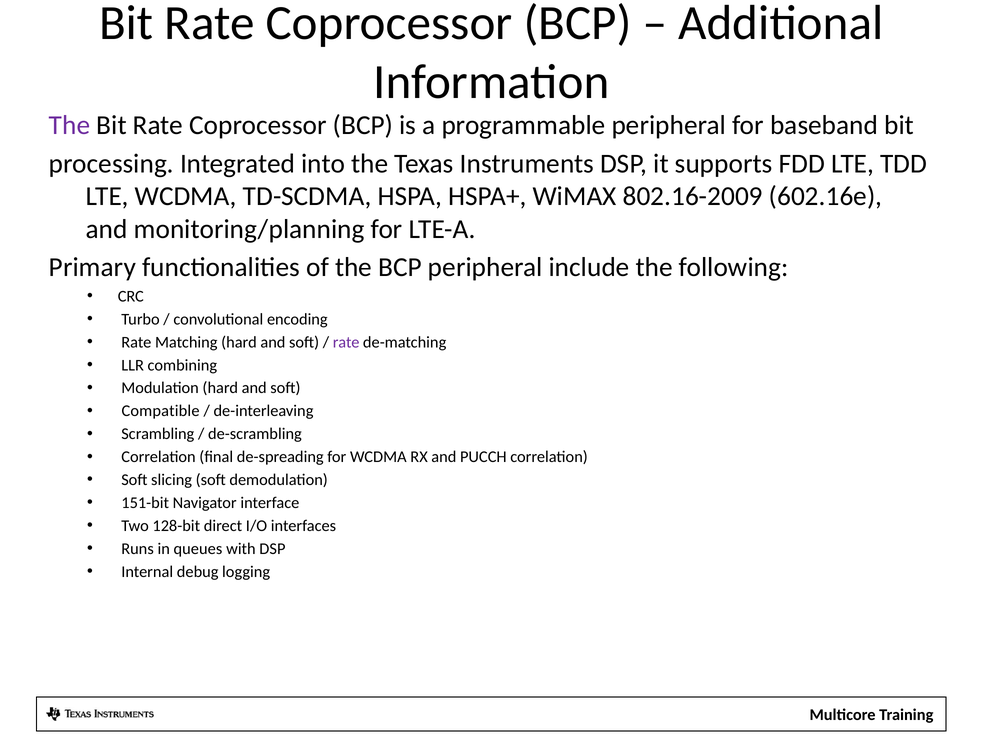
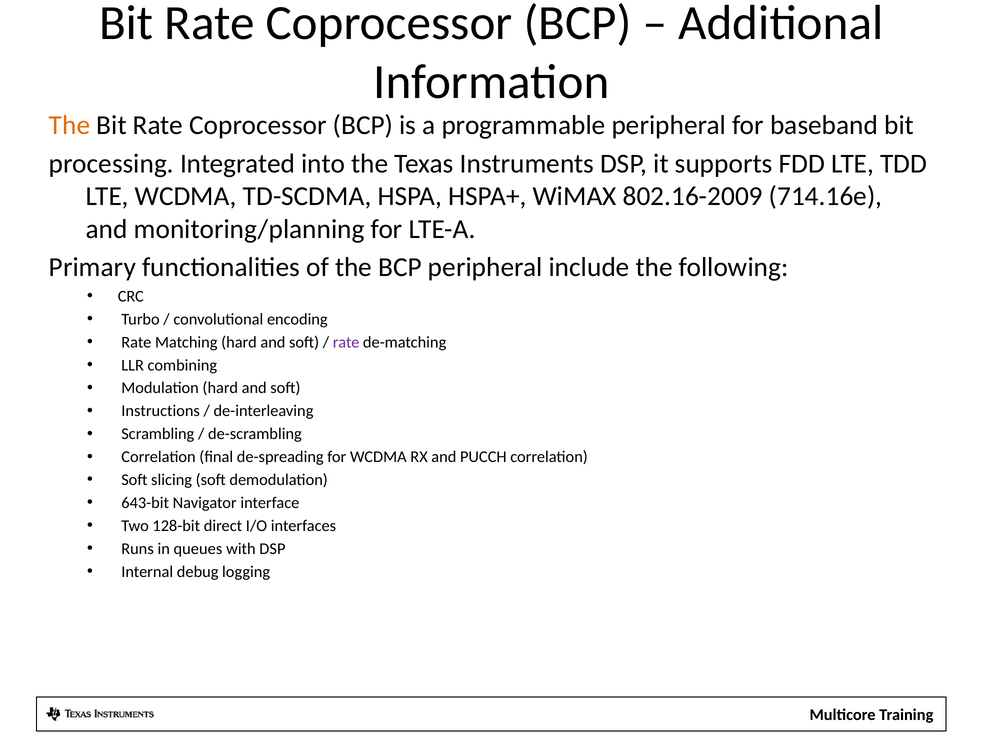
The at (70, 125) colour: purple -> orange
602.16e: 602.16e -> 714.16e
Compatible: Compatible -> Instructions
151-bit: 151-bit -> 643-bit
